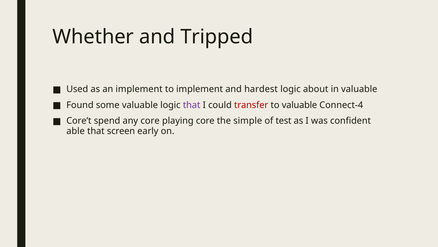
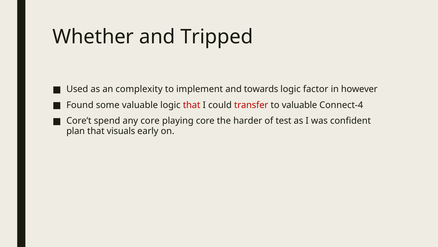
an implement: implement -> complexity
hardest: hardest -> towards
about: about -> factor
in valuable: valuable -> however
that at (192, 105) colour: purple -> red
simple: simple -> harder
able: able -> plan
screen: screen -> visuals
